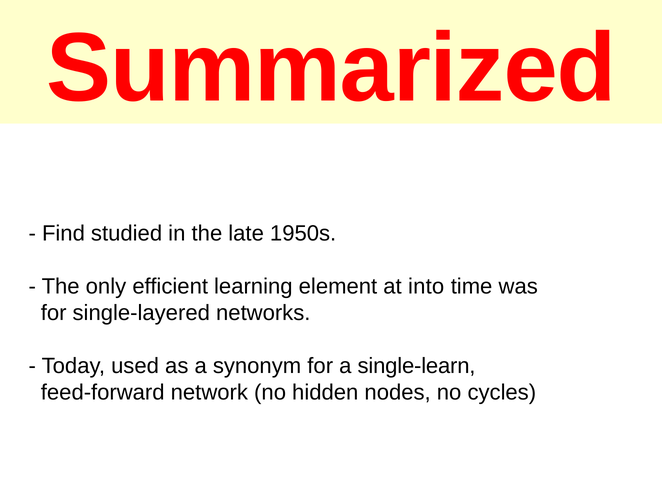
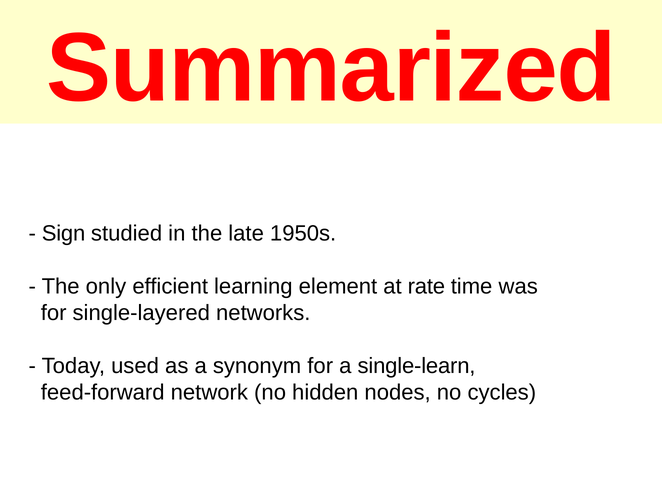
Find: Find -> Sign
into: into -> rate
